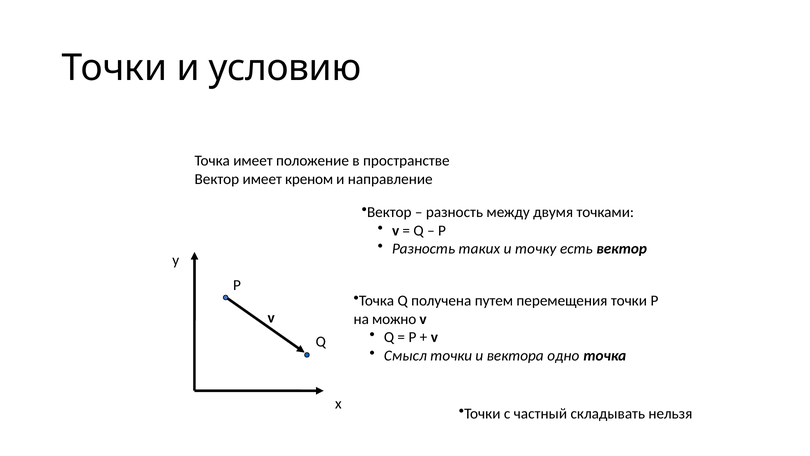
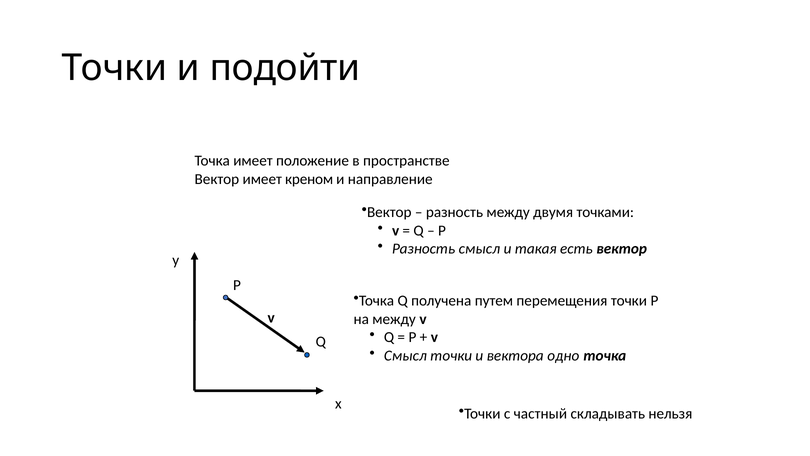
условию: условию -> подойти
Разность таких: таких -> смысл
точку: точку -> такая
на можно: можно -> между
